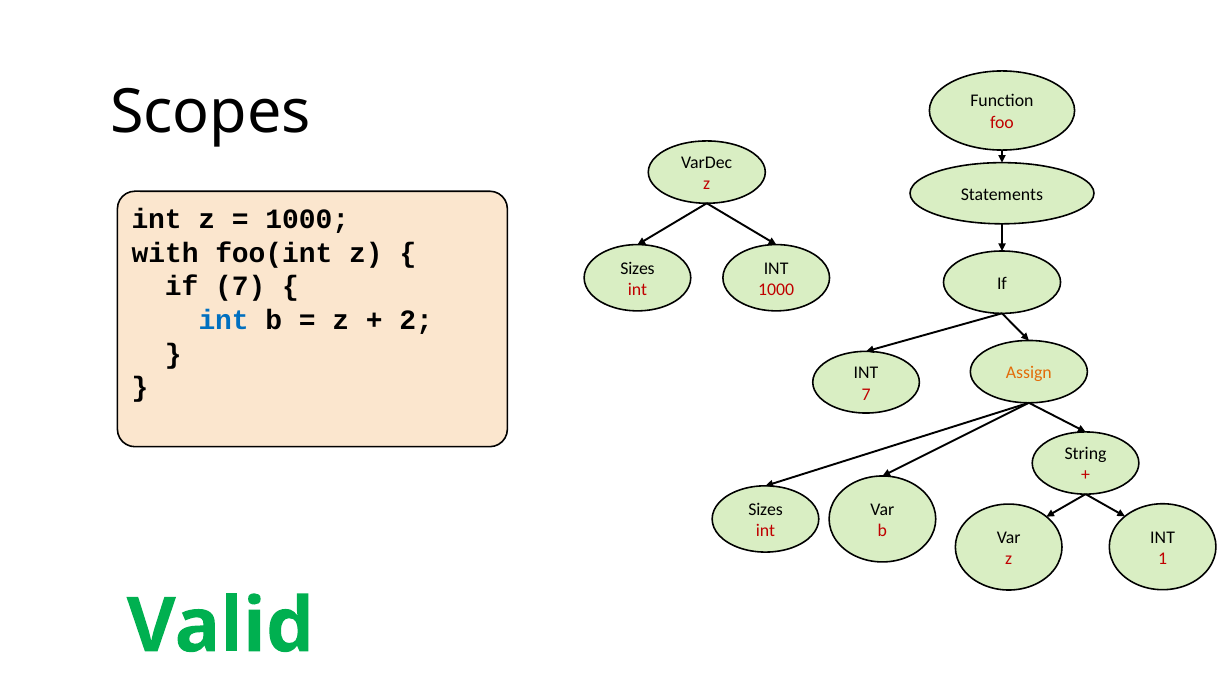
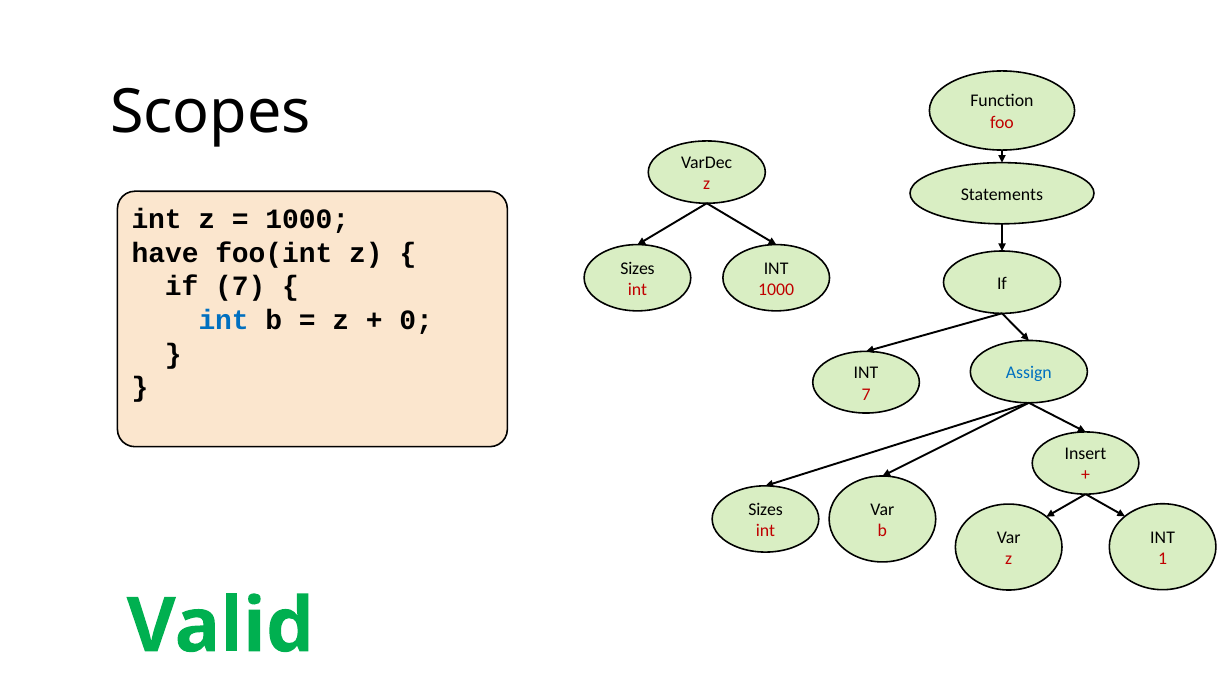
with: with -> have
2: 2 -> 0
Assign colour: orange -> blue
String: String -> Insert
